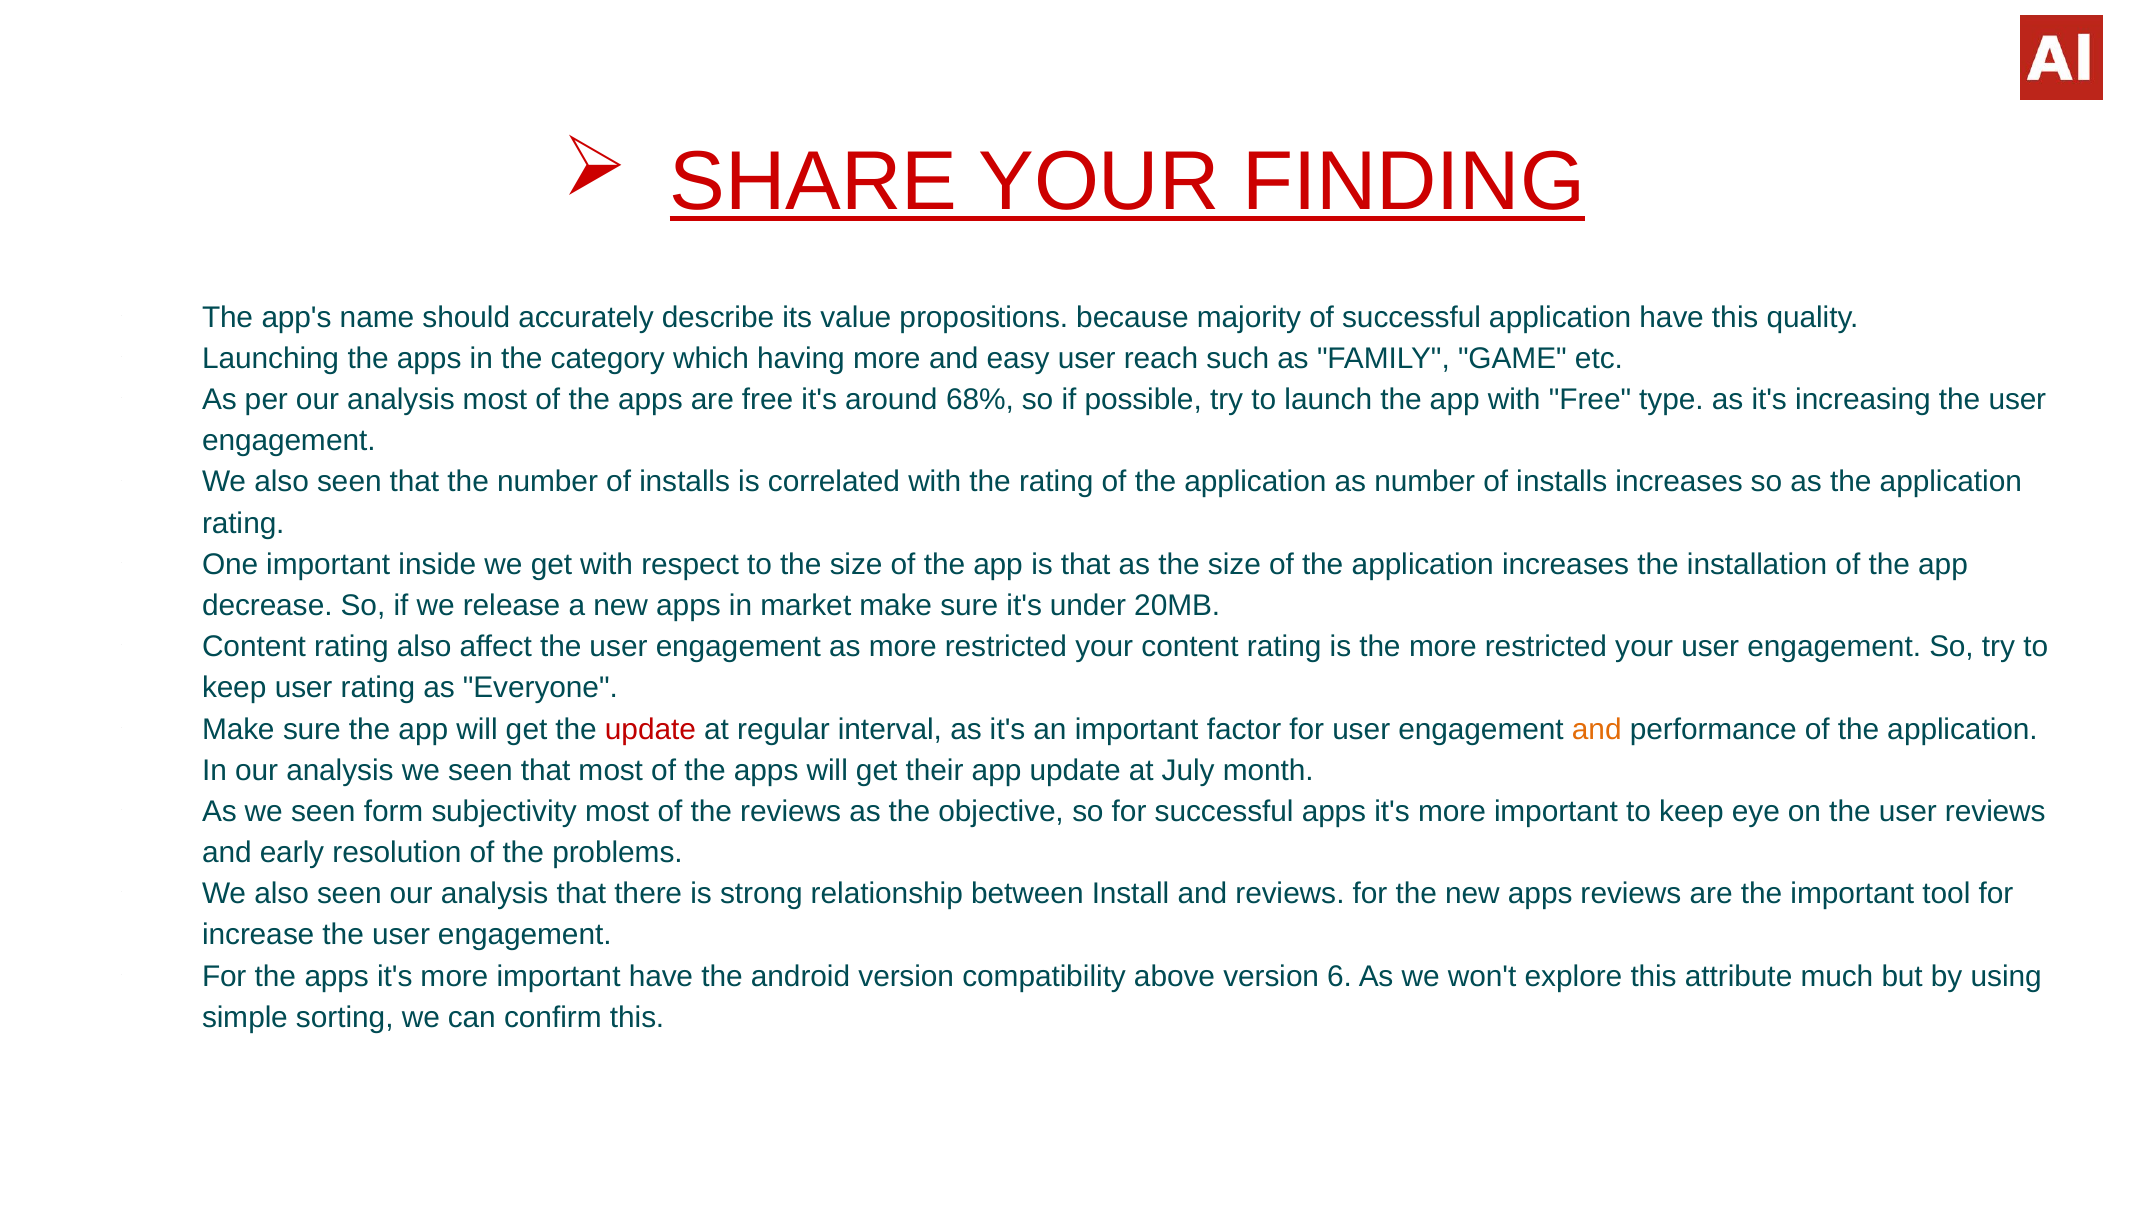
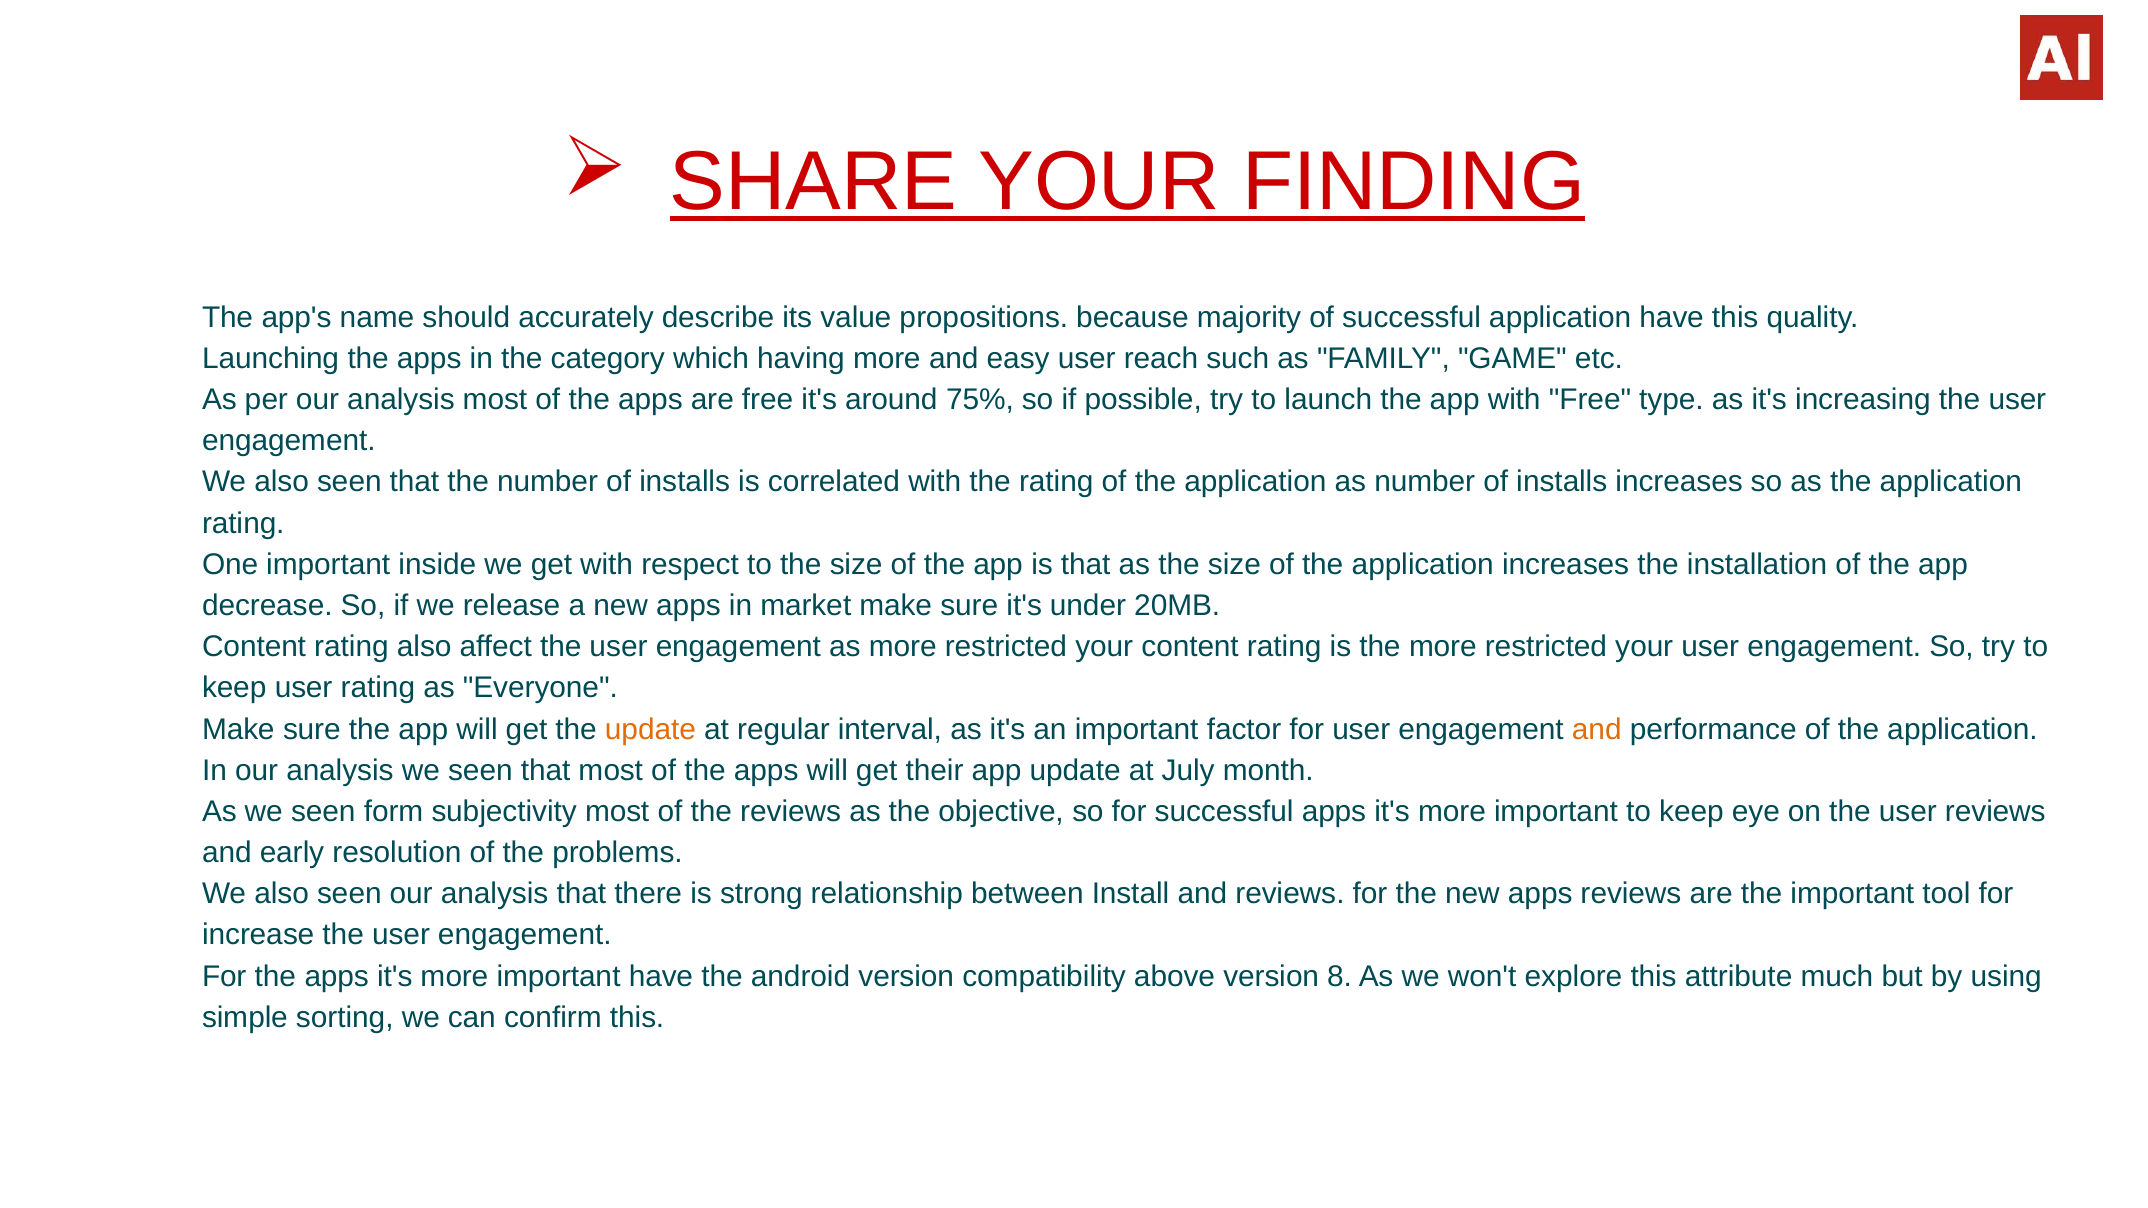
68%: 68% -> 75%
update at (650, 729) colour: red -> orange
6: 6 -> 8
